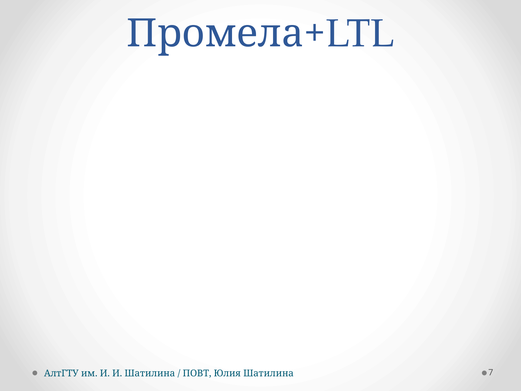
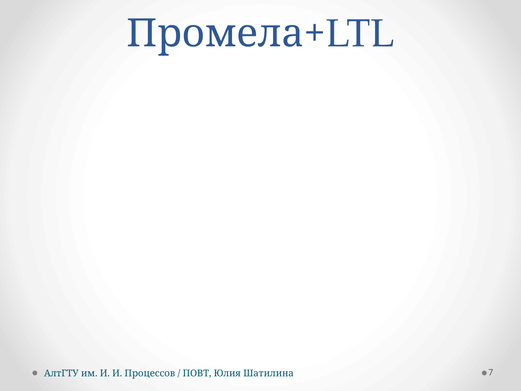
И Шатилина: Шатилина -> Процессов
